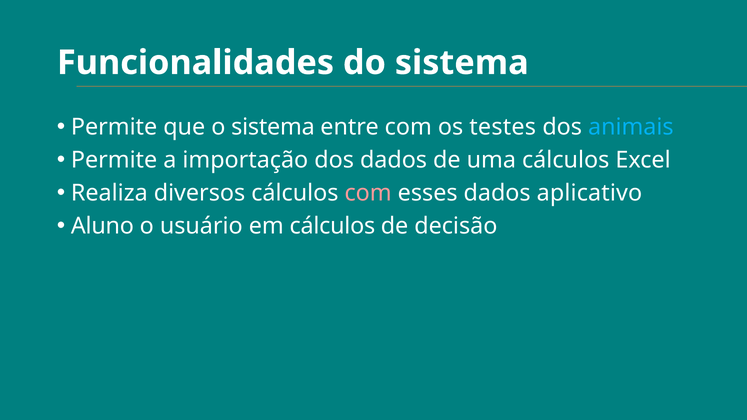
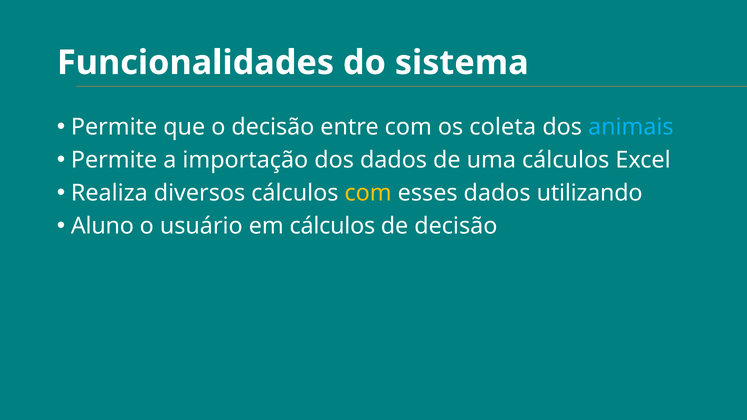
o sistema: sistema -> decisão
testes: testes -> coleta
com at (368, 193) colour: pink -> yellow
aplicativo: aplicativo -> utilizando
